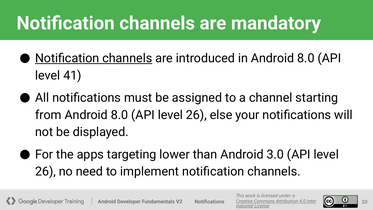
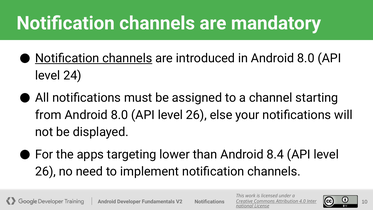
41: 41 -> 24
3.0: 3.0 -> 8.4
